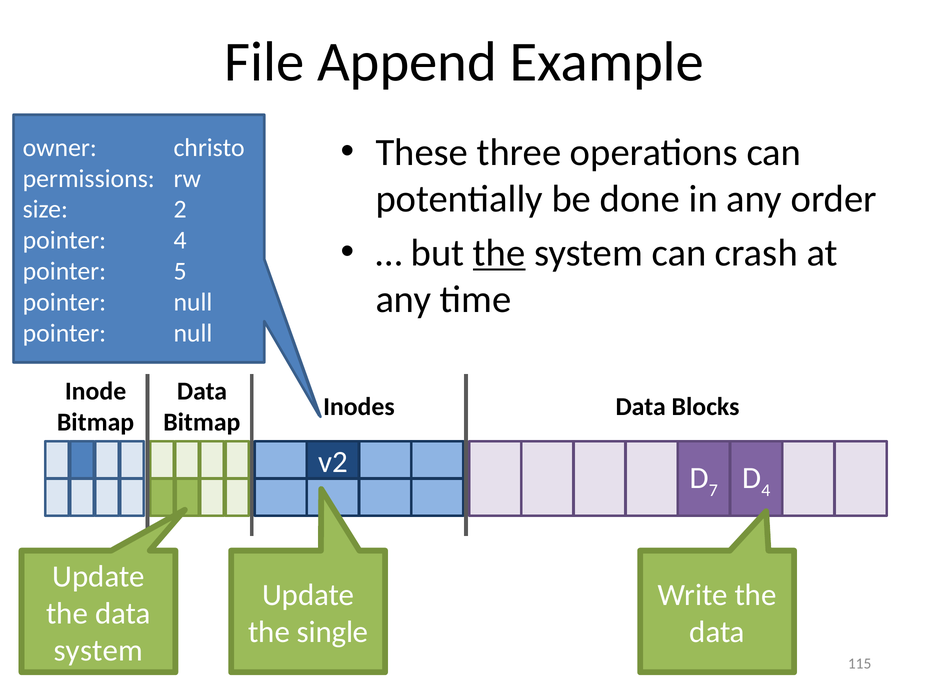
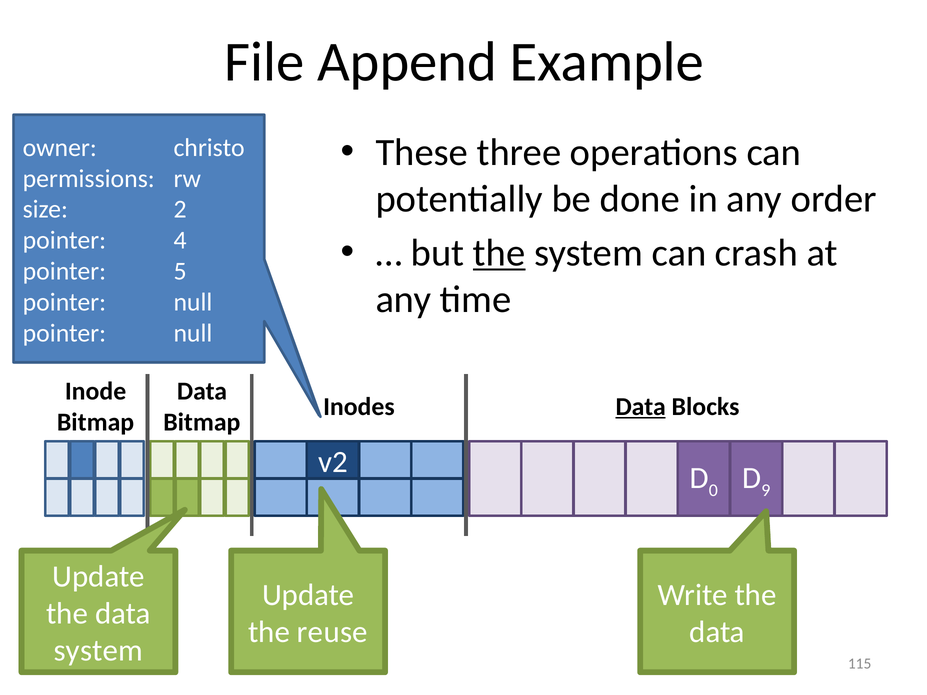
Data at (641, 407) underline: none -> present
7: 7 -> 0
4 at (766, 490): 4 -> 9
single: single -> reuse
